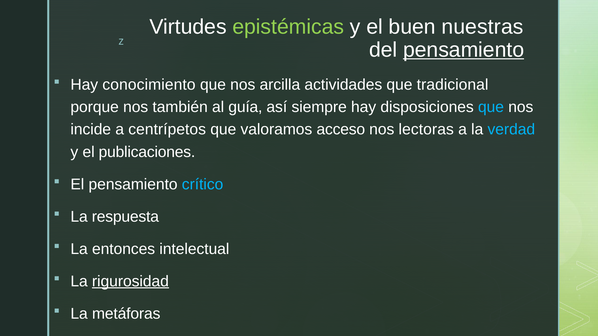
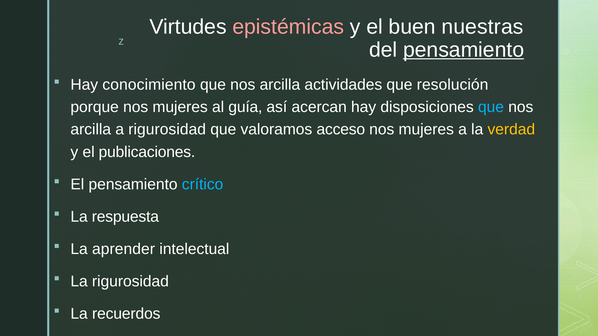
epistémicas colour: light green -> pink
tradicional: tradicional -> resolución
porque nos también: también -> mujeres
siempre: siempre -> acercan
incide at (91, 130): incide -> arcilla
a centrípetos: centrípetos -> rigurosidad
lectoras at (426, 130): lectoras -> mujeres
verdad colour: light blue -> yellow
entonces: entonces -> aprender
rigurosidad at (130, 282) underline: present -> none
metáforas: metáforas -> recuerdos
